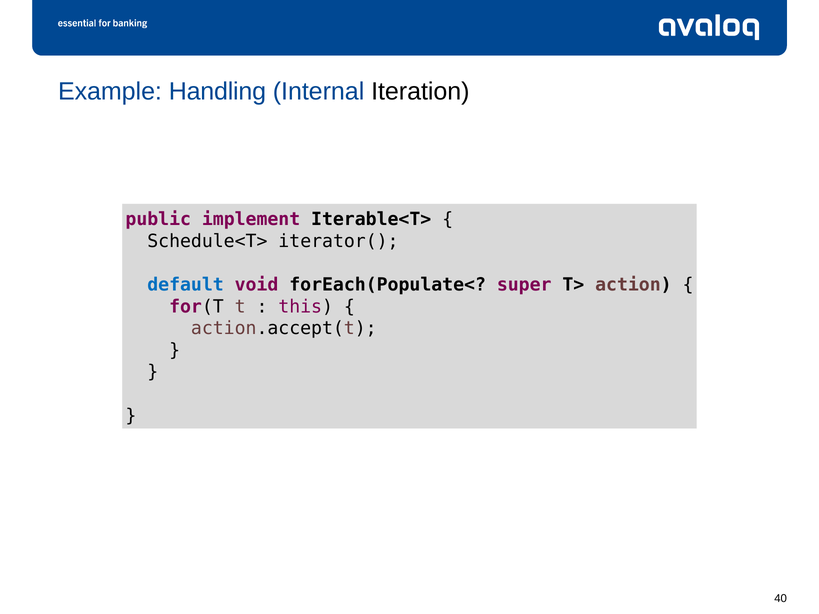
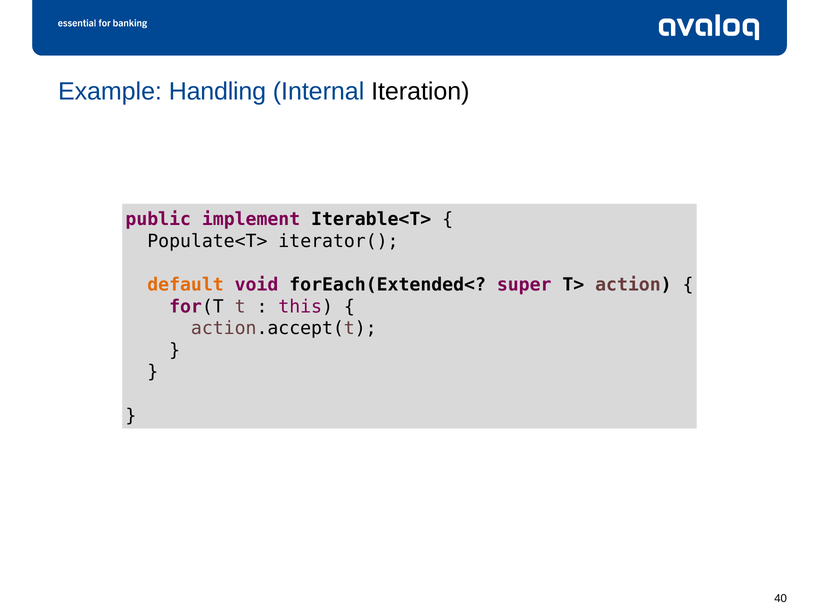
Schedule<T>: Schedule<T> -> Populate<T>
default colour: blue -> orange
forEach(Populate<: forEach(Populate< -> forEach(Extended<
